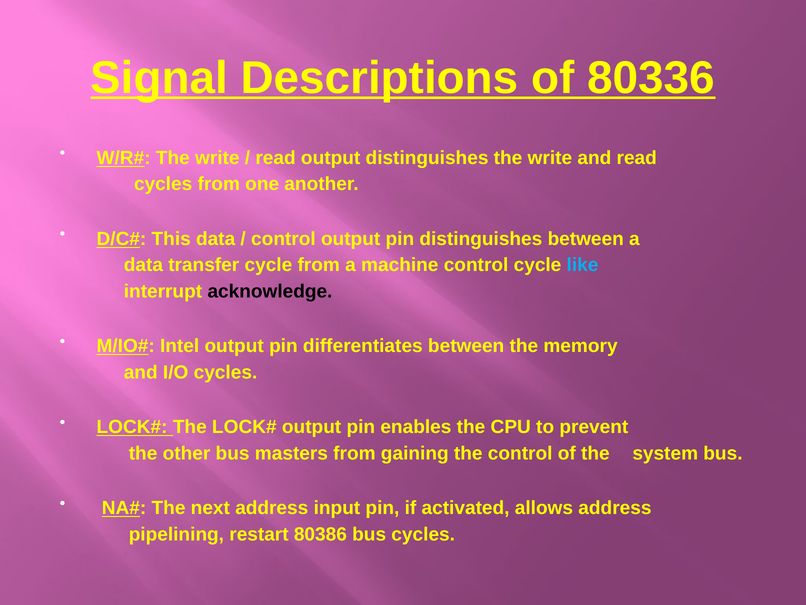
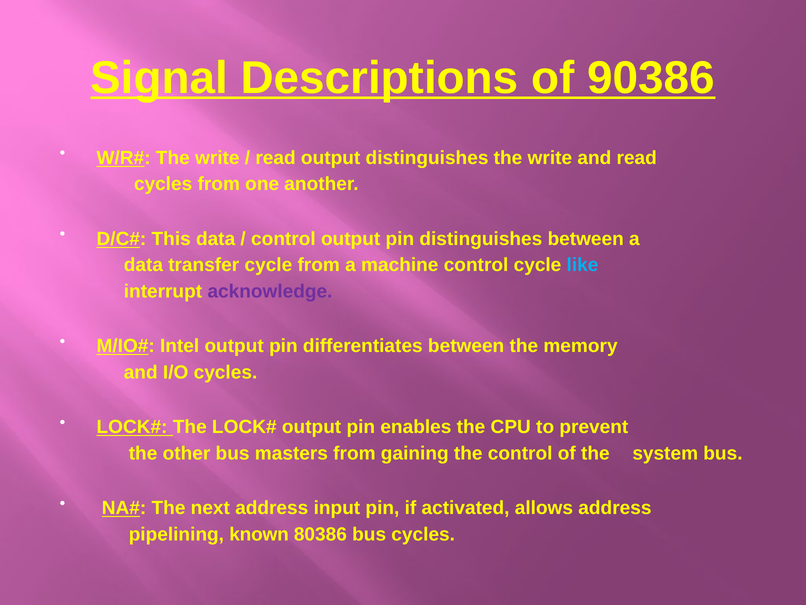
80336: 80336 -> 90386
acknowledge colour: black -> purple
restart: restart -> known
